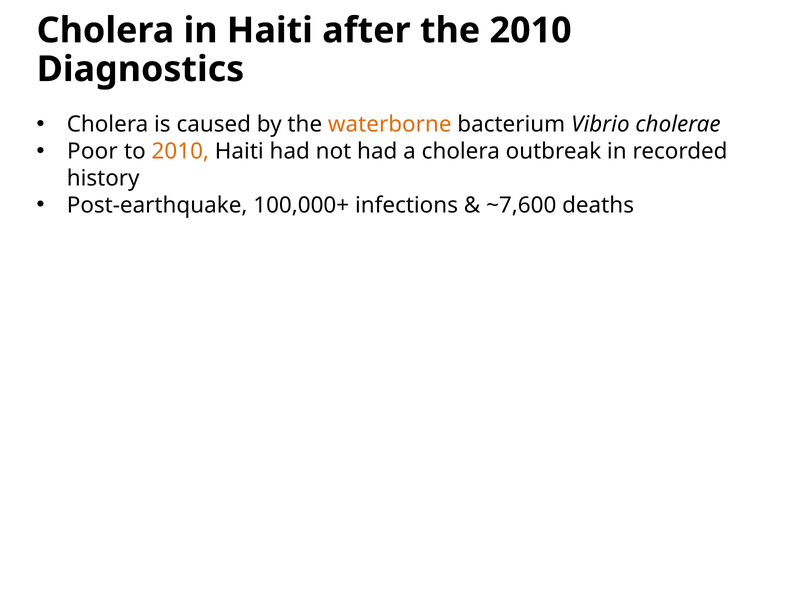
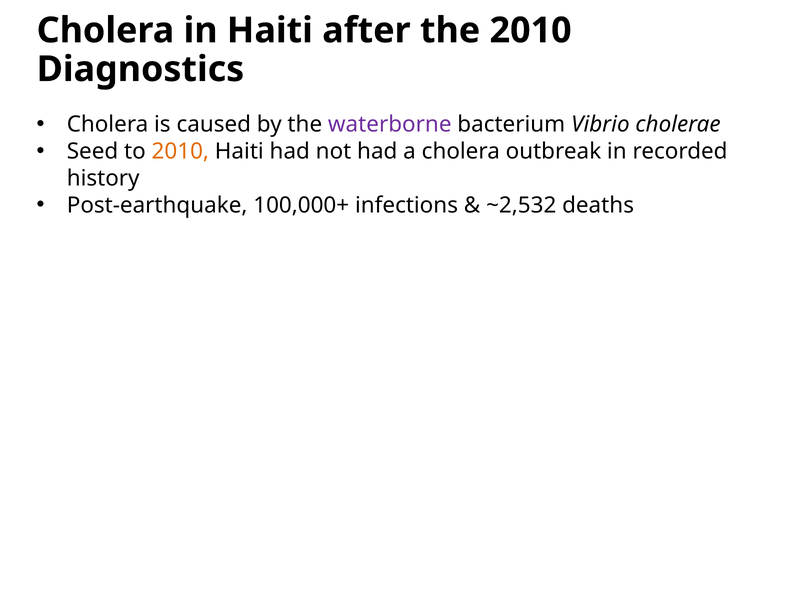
waterborne colour: orange -> purple
Poor: Poor -> Seed
~7,600: ~7,600 -> ~2,532
